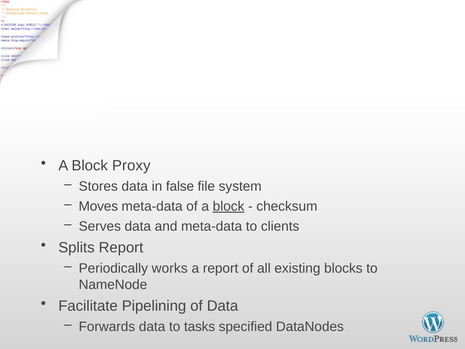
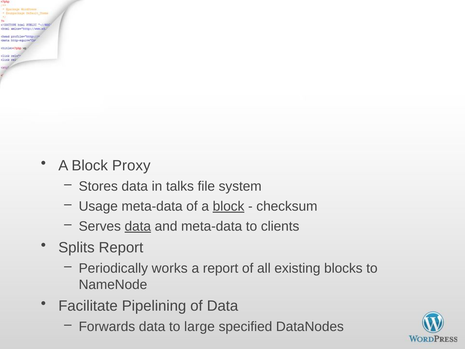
false: false -> talks
Moves: Moves -> Usage
data at (138, 226) underline: none -> present
tasks: tasks -> large
